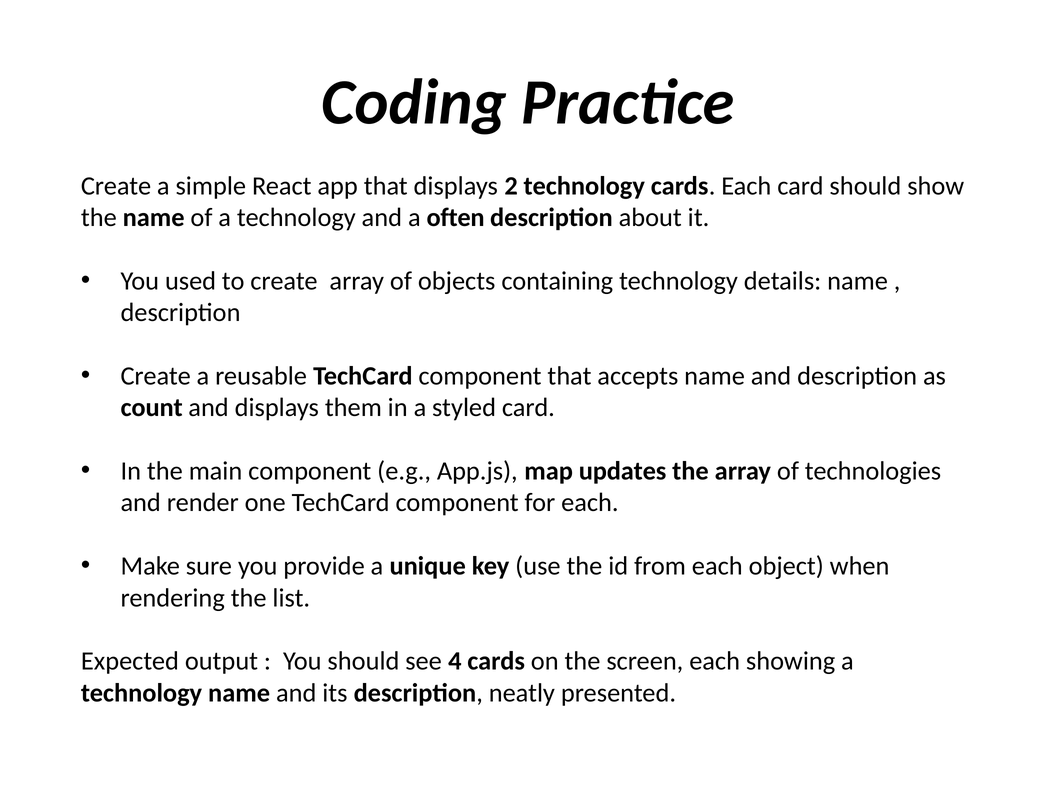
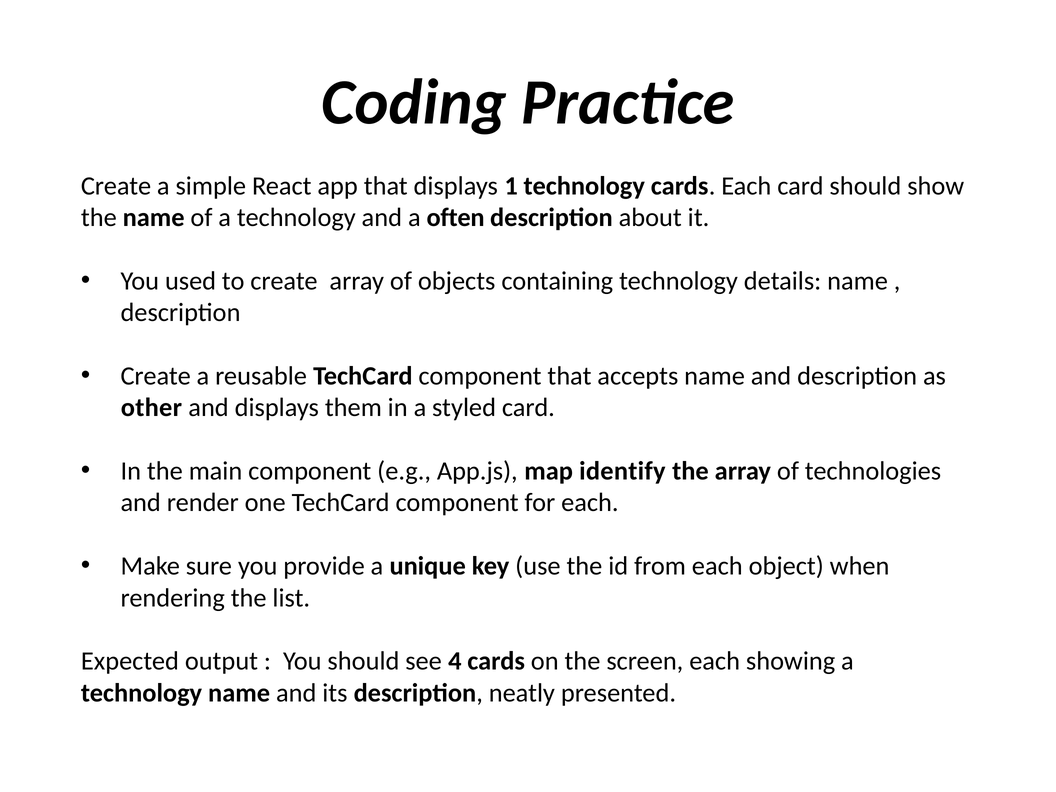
2: 2 -> 1
count: count -> other
updates: updates -> identify
